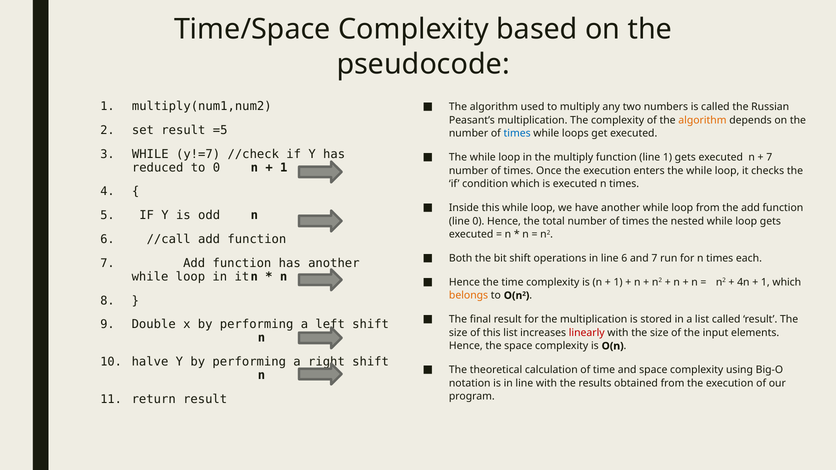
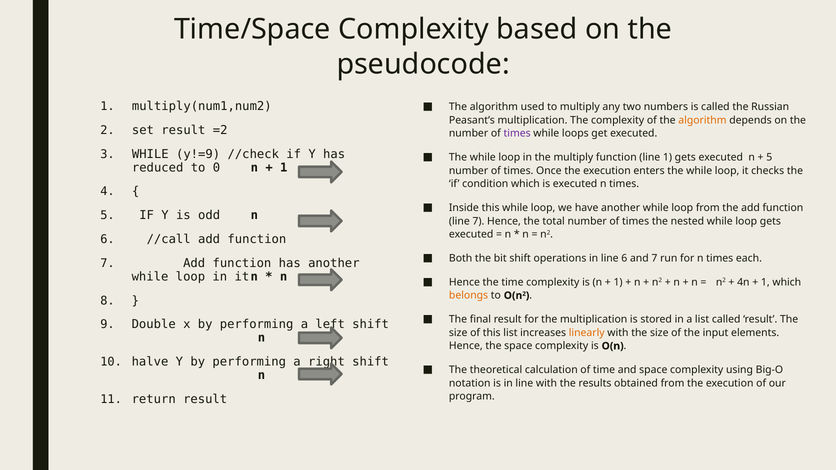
=5: =5 -> =2
times at (517, 134) colour: blue -> purple
y!=7: y!=7 -> y!=9
7 at (769, 157): 7 -> 5
line 0: 0 -> 7
linearly colour: red -> orange
